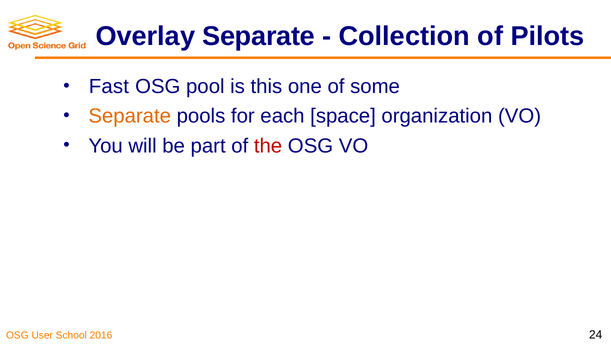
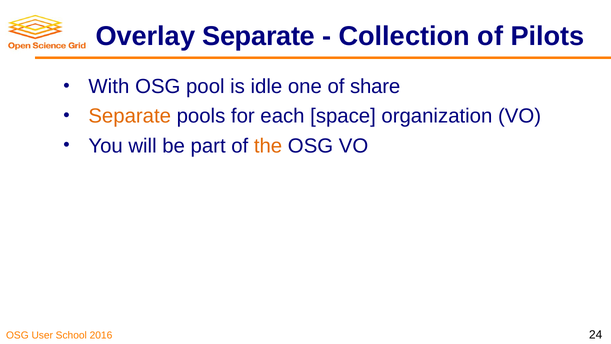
Fast: Fast -> With
this: this -> idle
some: some -> share
the colour: red -> orange
